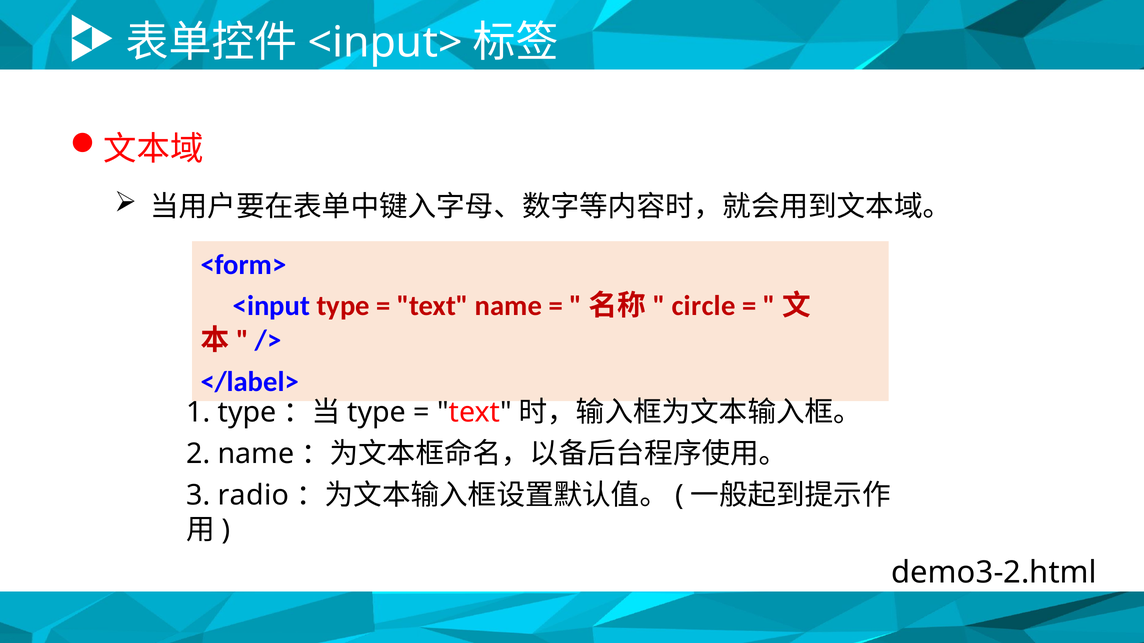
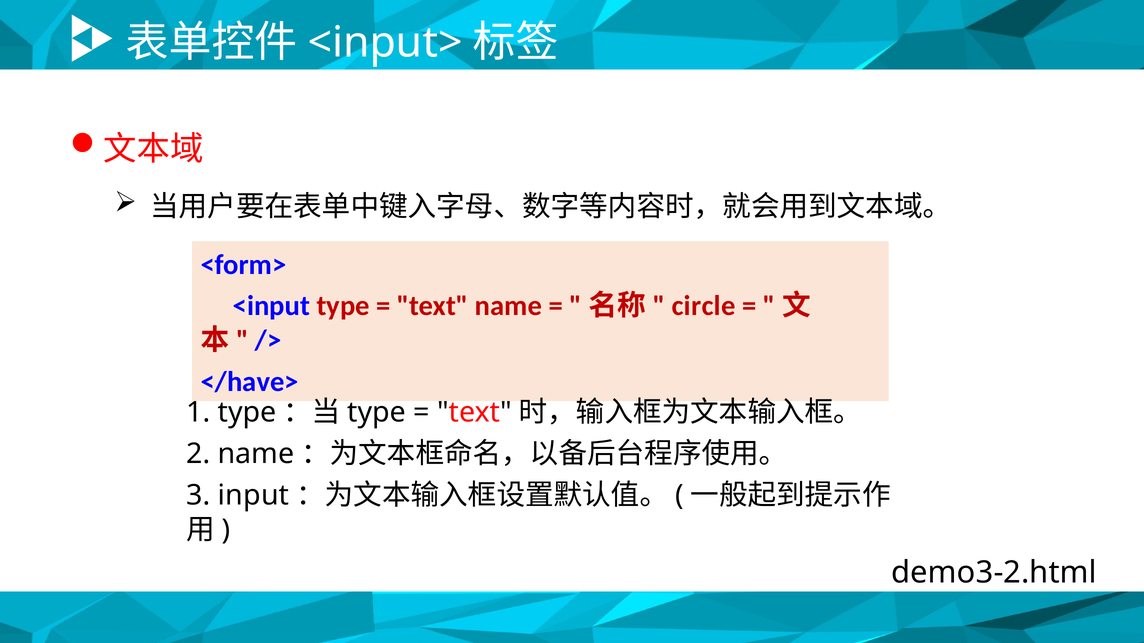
</label>: </label> -> </have>
radio: radio -> input
